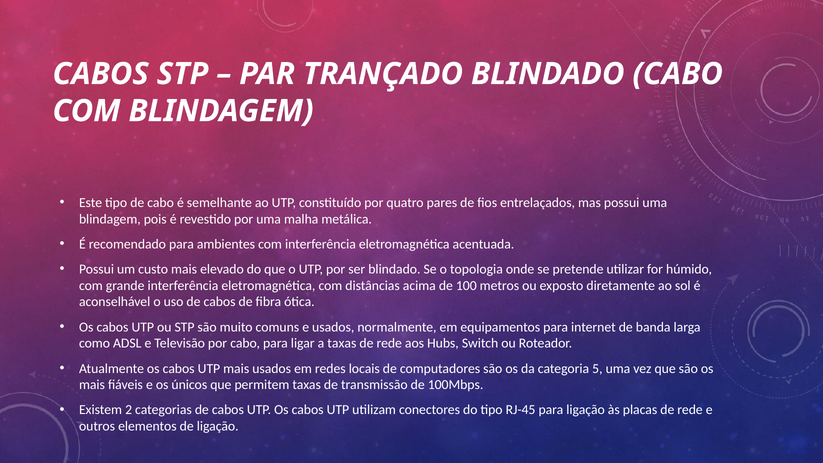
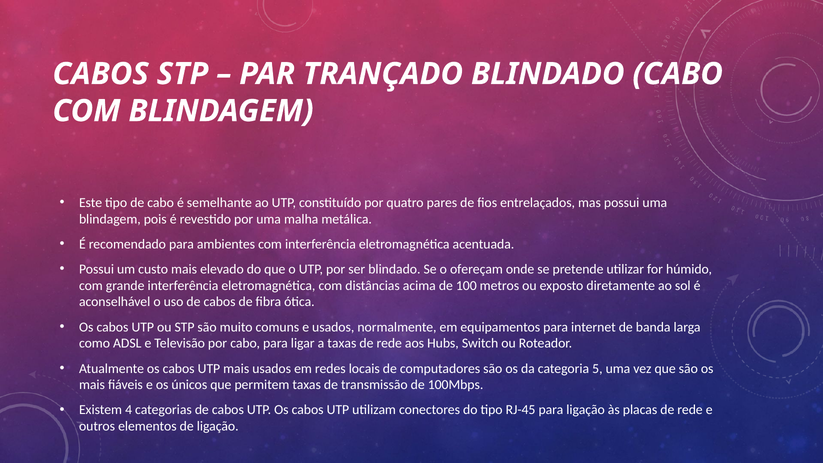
topologia: topologia -> ofereçam
2: 2 -> 4
